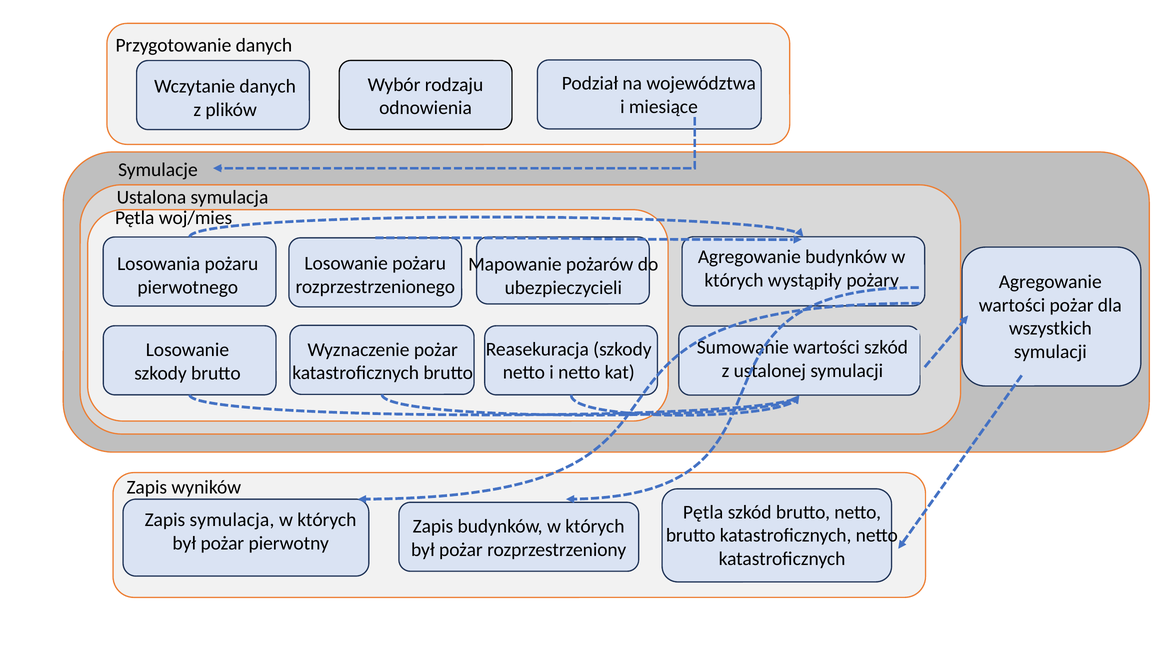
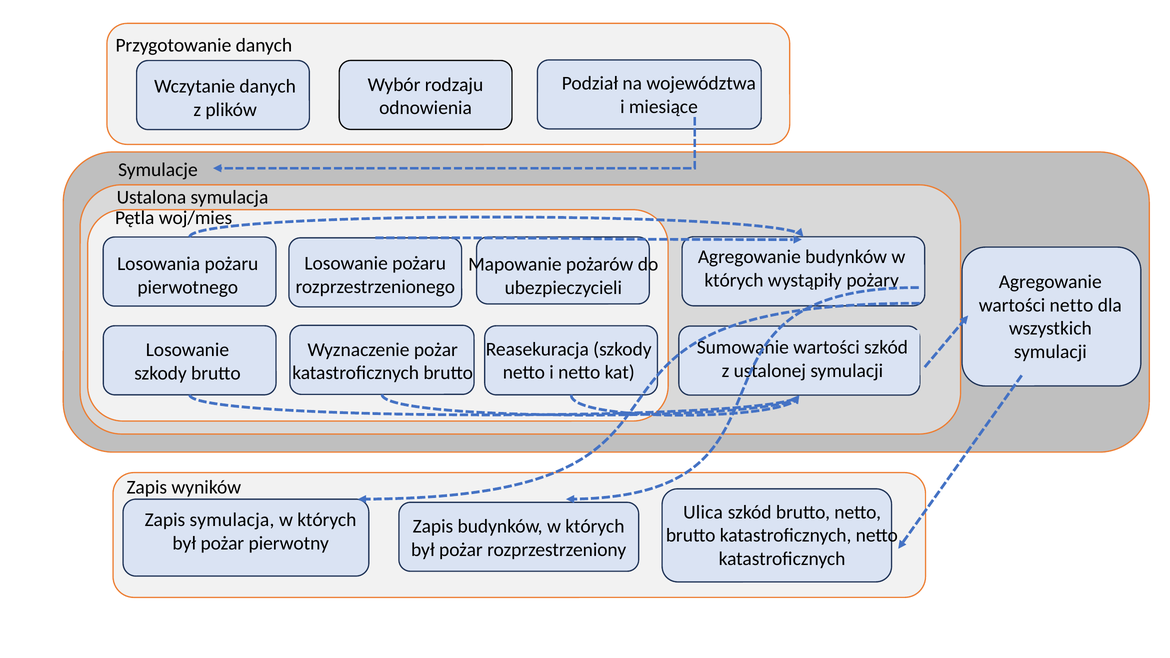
wartości pożar: pożar -> netto
Pętla at (703, 512): Pętla -> Ulica
